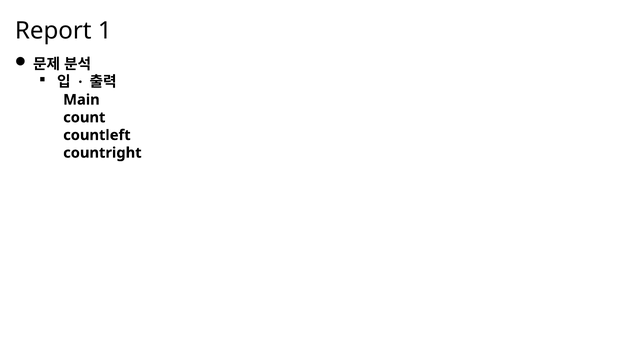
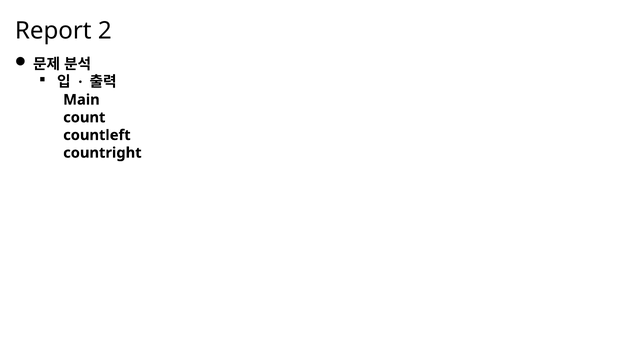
1: 1 -> 2
